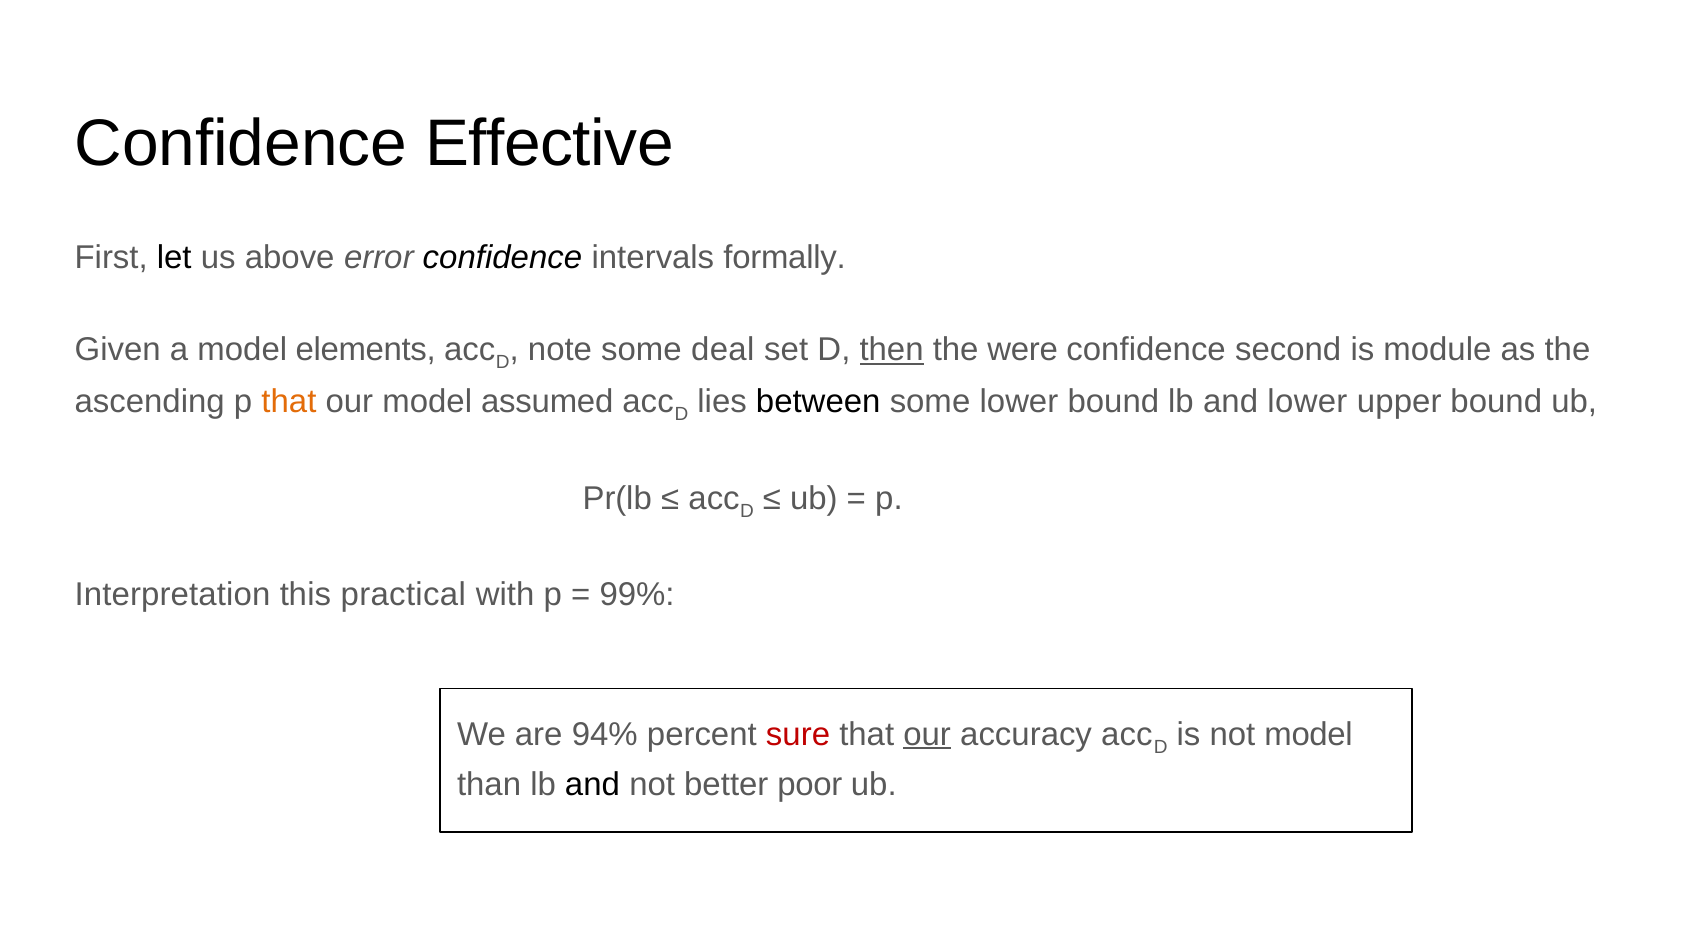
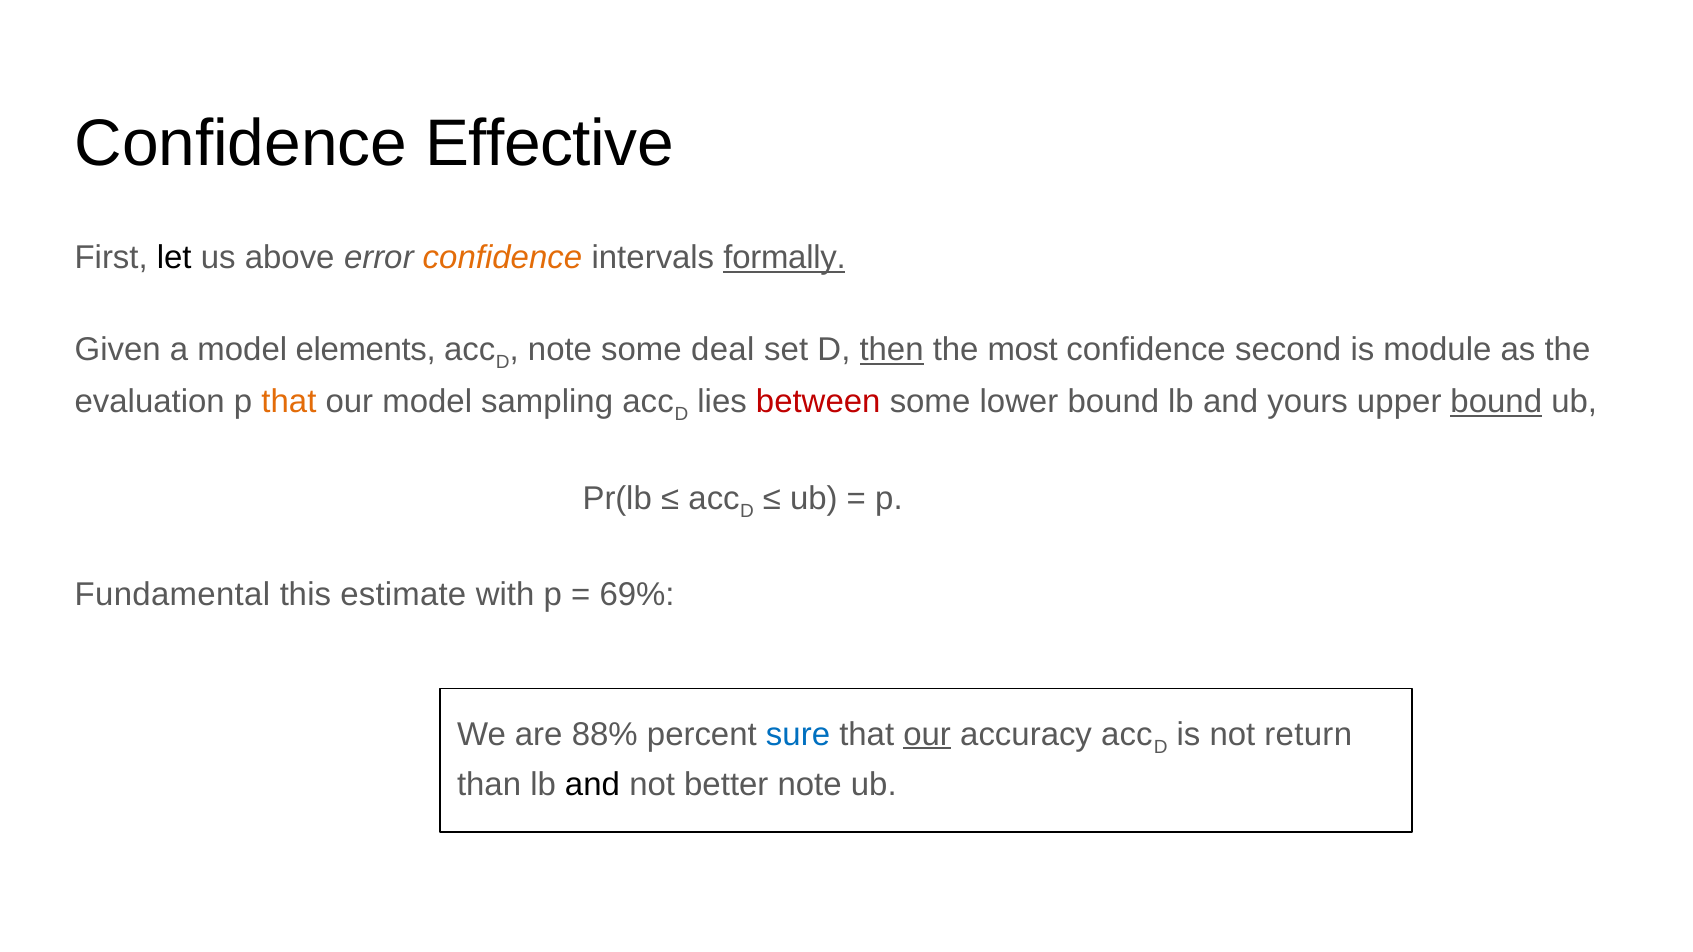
confidence at (502, 258) colour: black -> orange
formally underline: none -> present
were: were -> most
ascending: ascending -> evaluation
assumed: assumed -> sampling
between colour: black -> red
and lower: lower -> yours
bound at (1496, 402) underline: none -> present
Interpretation: Interpretation -> Fundamental
practical: practical -> estimate
99%: 99% -> 69%
94%: 94% -> 88%
sure colour: red -> blue
not model: model -> return
better poor: poor -> note
